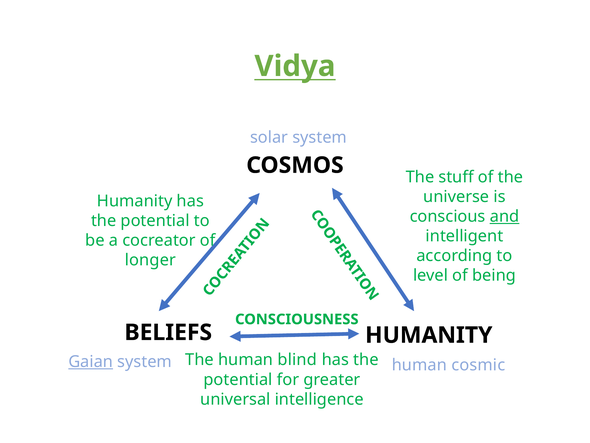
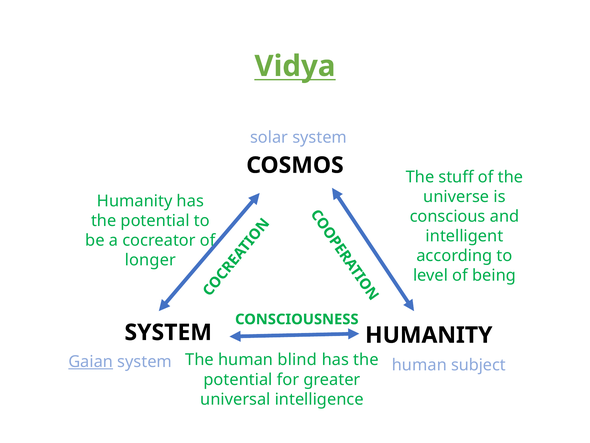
and underline: present -> none
BELIEFS at (168, 332): BELIEFS -> SYSTEM
cosmic: cosmic -> subject
